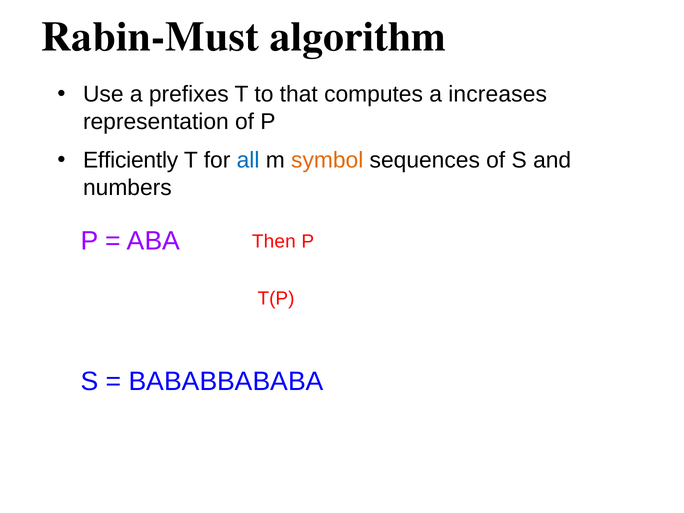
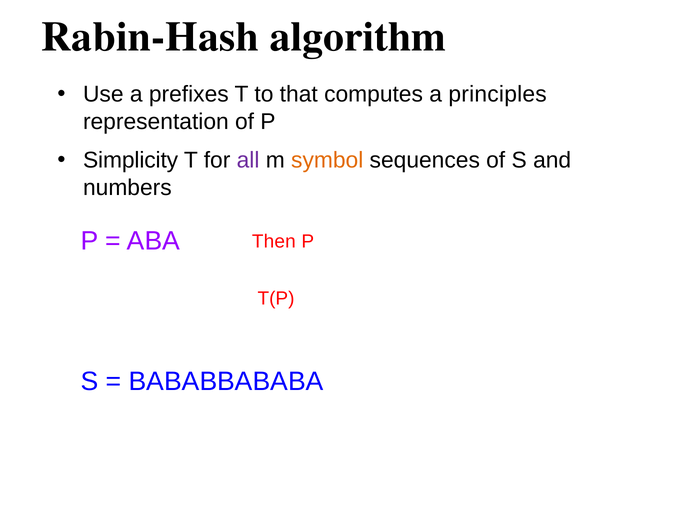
Rabin-Must: Rabin-Must -> Rabin-Hash
increases: increases -> principles
Efficiently: Efficiently -> Simplicity
all colour: blue -> purple
